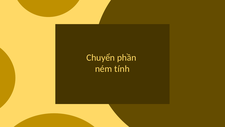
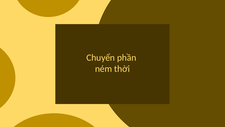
tính: tính -> thời
